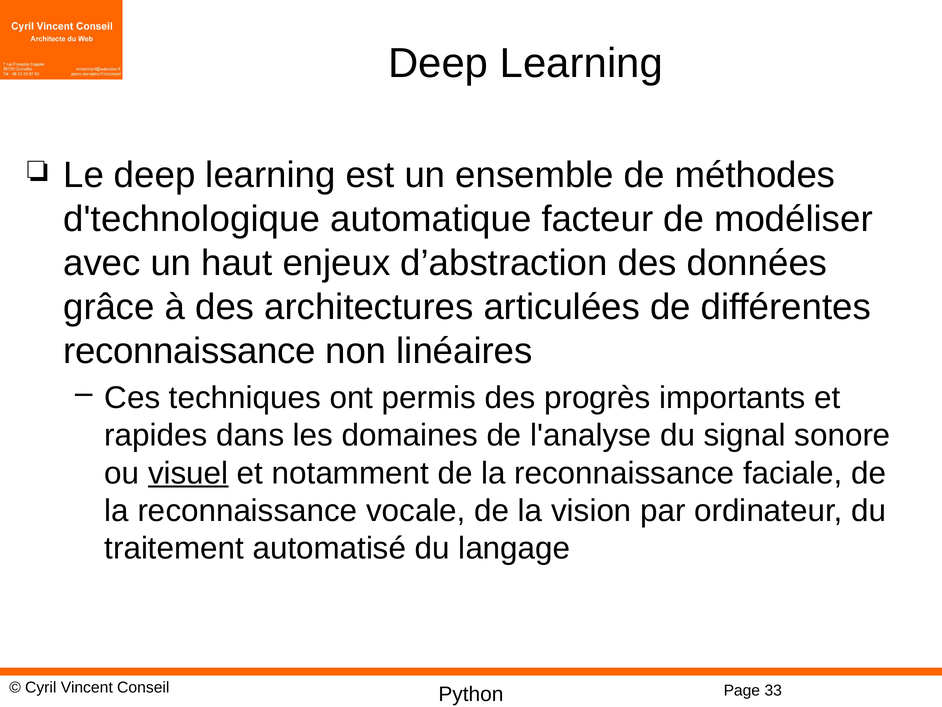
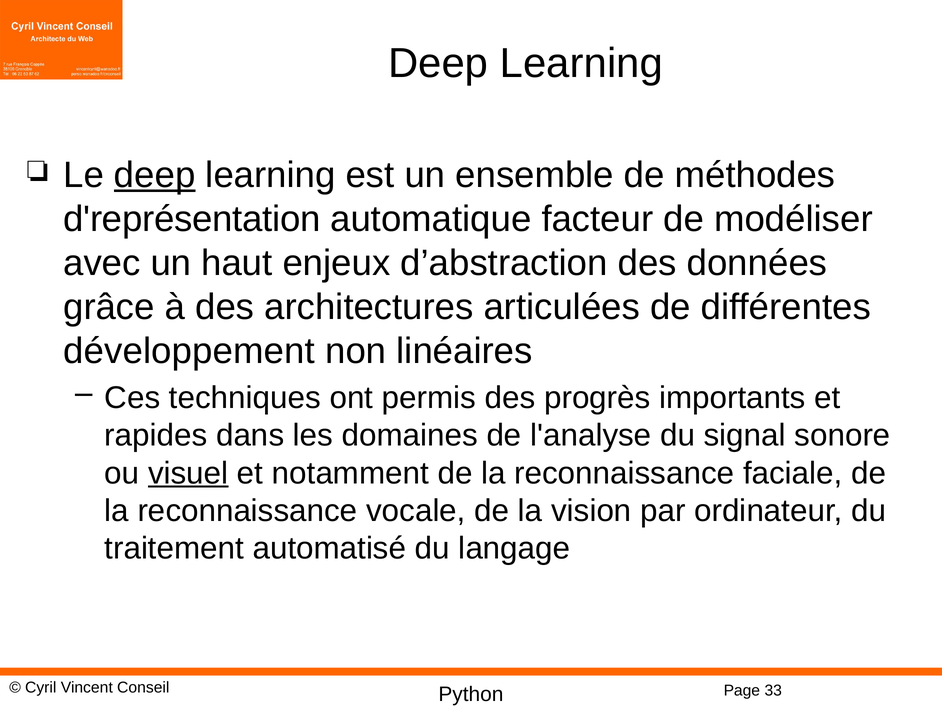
deep at (155, 175) underline: none -> present
d'technologique: d'technologique -> d'représentation
reconnaissance at (189, 351): reconnaissance -> développement
